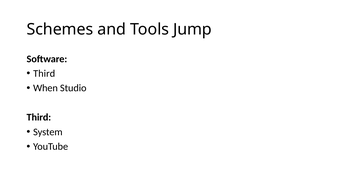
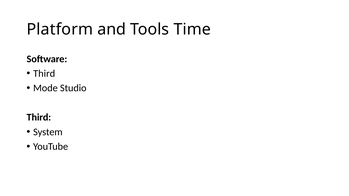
Schemes: Schemes -> Platform
Jump: Jump -> Time
When: When -> Mode
